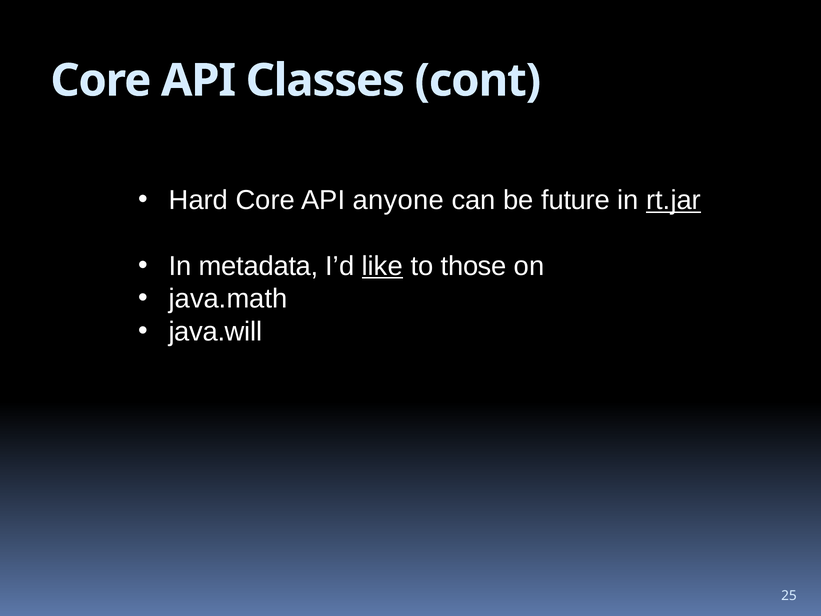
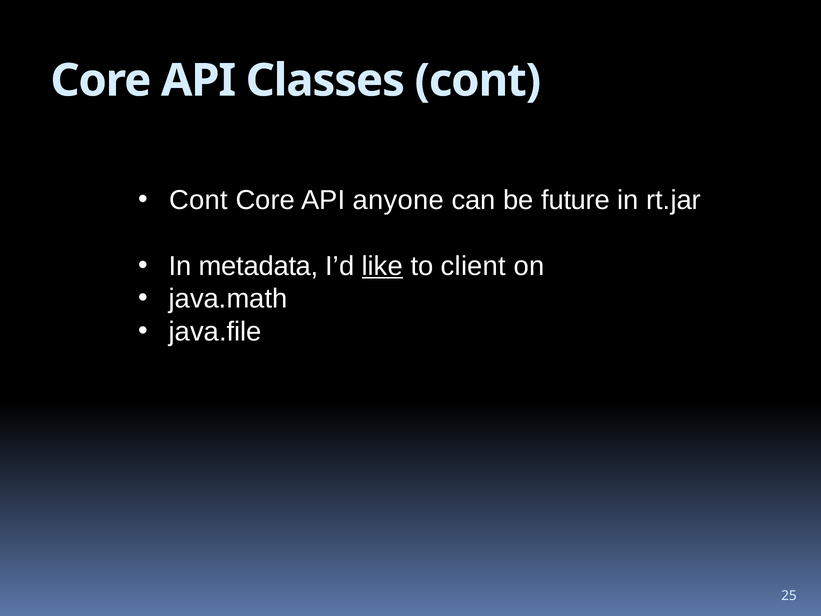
Hard at (198, 200): Hard -> Cont
rt.jar underline: present -> none
those: those -> client
java.will: java.will -> java.file
